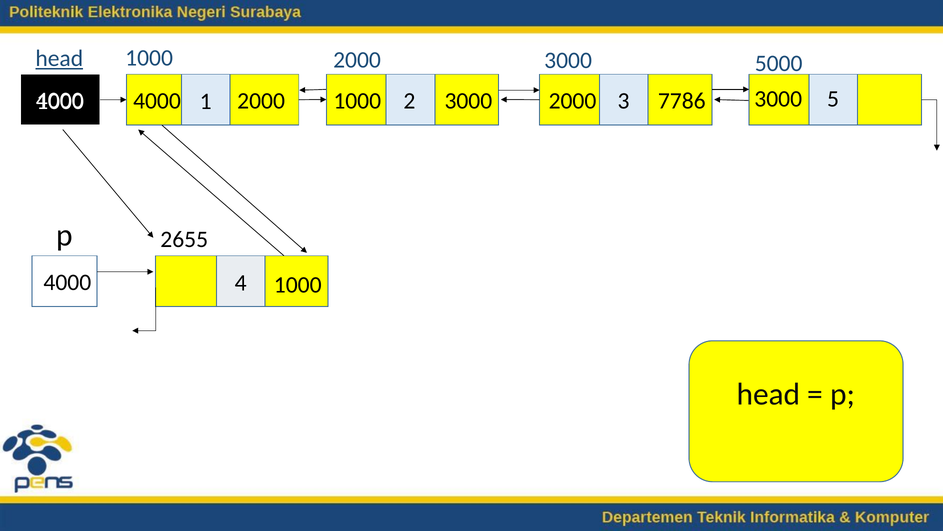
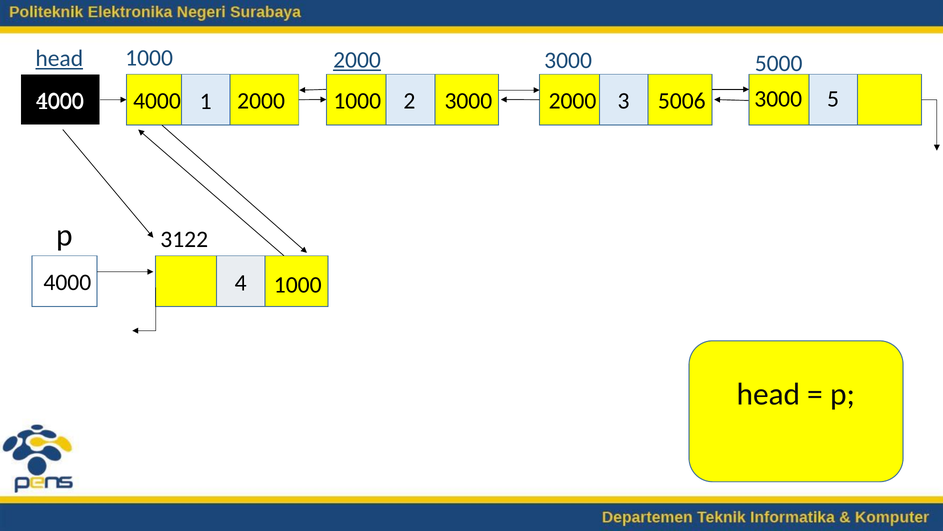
2000 at (357, 60) underline: none -> present
7786: 7786 -> 5006
2655: 2655 -> 3122
